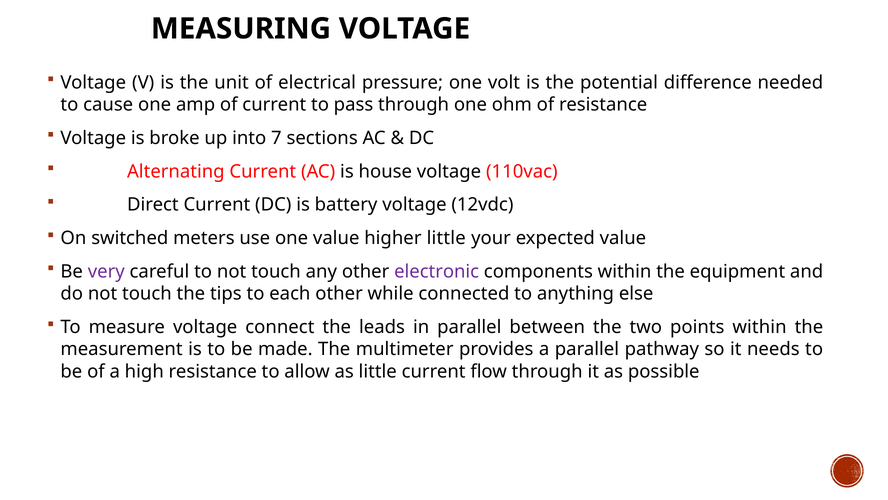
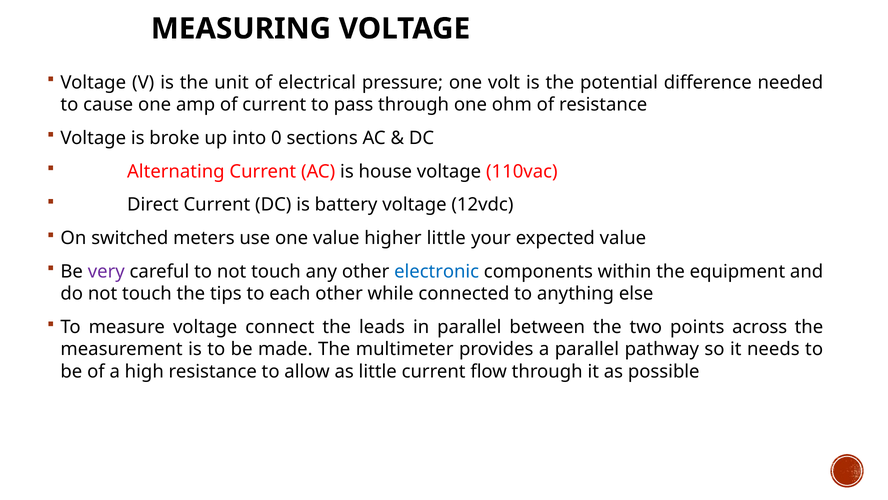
7: 7 -> 0
electronic colour: purple -> blue
points within: within -> across
